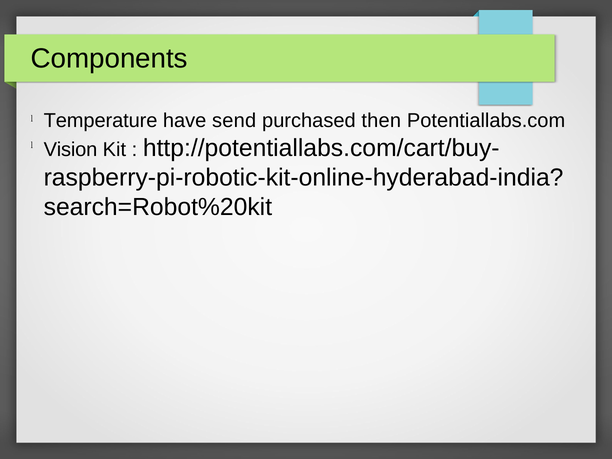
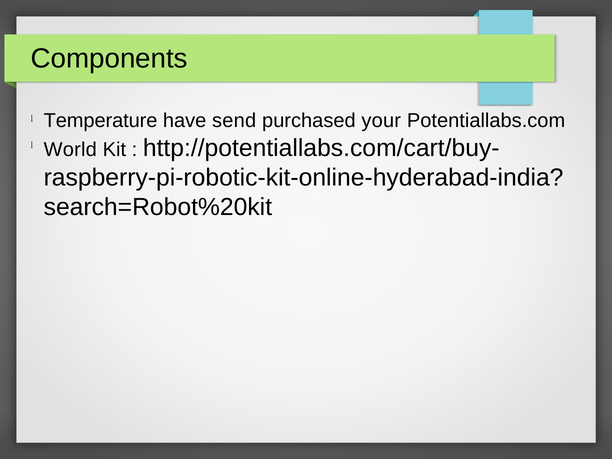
then: then -> your
Vision: Vision -> World
